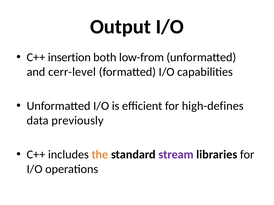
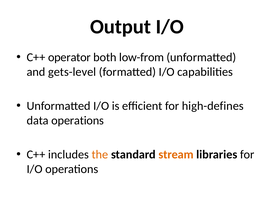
insertion: insertion -> operator
cerr-level: cerr-level -> gets-level
data previously: previously -> operations
stream colour: purple -> orange
